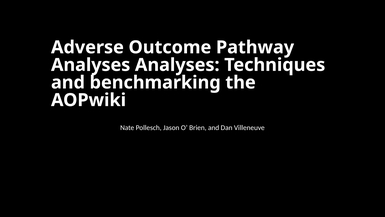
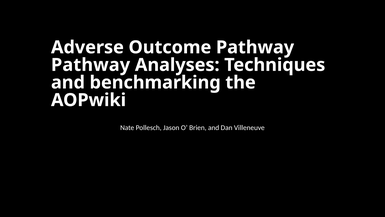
Analyses at (91, 65): Analyses -> Pathway
